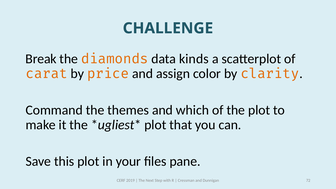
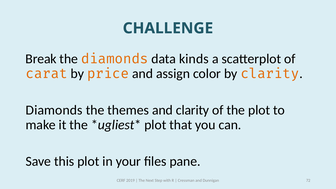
Command at (54, 110): Command -> Diamonds
and which: which -> clarity
